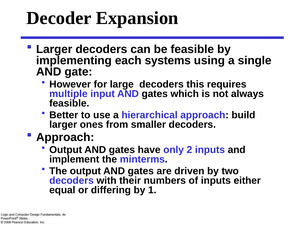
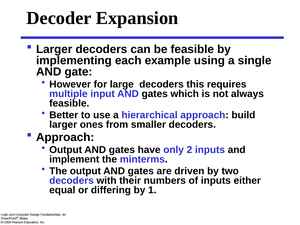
systems: systems -> example
